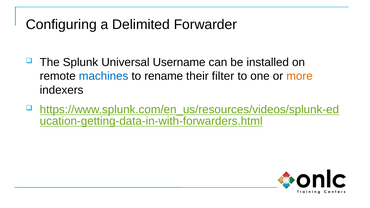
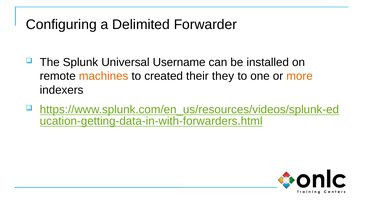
machines colour: blue -> orange
rename: rename -> created
filter: filter -> they
